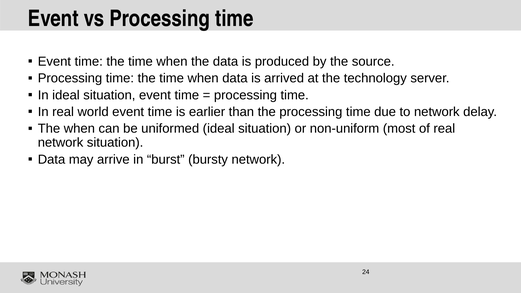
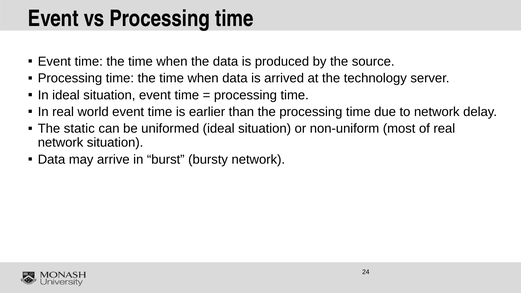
The when: when -> static
